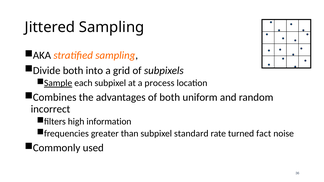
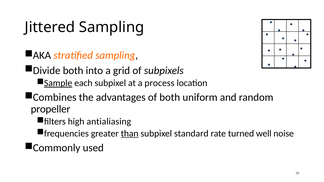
incorrect: incorrect -> propeller
information: information -> antialiasing
than underline: none -> present
fact: fact -> well
